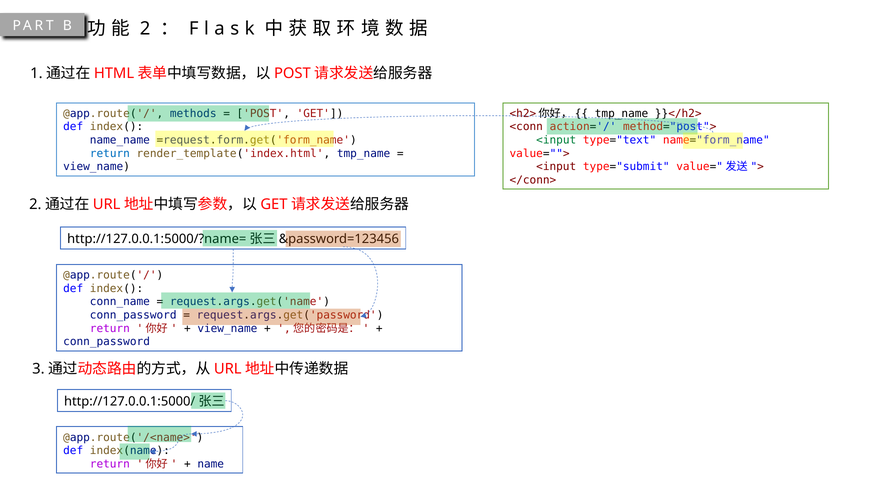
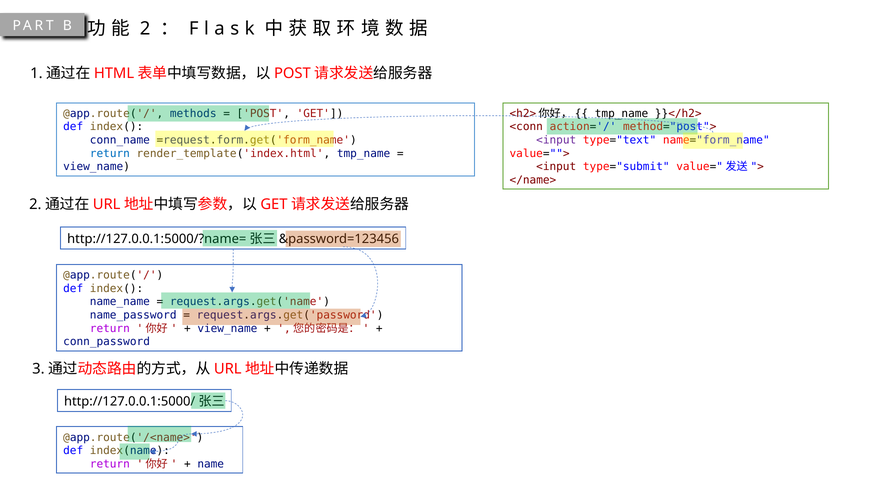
name_name: name_name -> conn_name
<input at (556, 140) colour: green -> purple
</conn>: </conn> -> </name>
conn_name: conn_name -> name_name
conn_password at (133, 315): conn_password -> name_password
